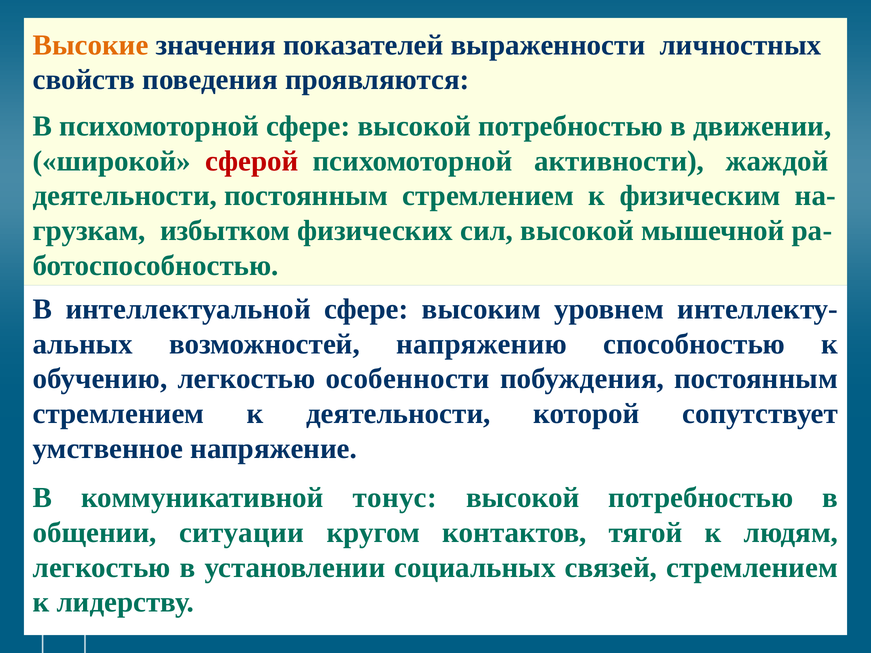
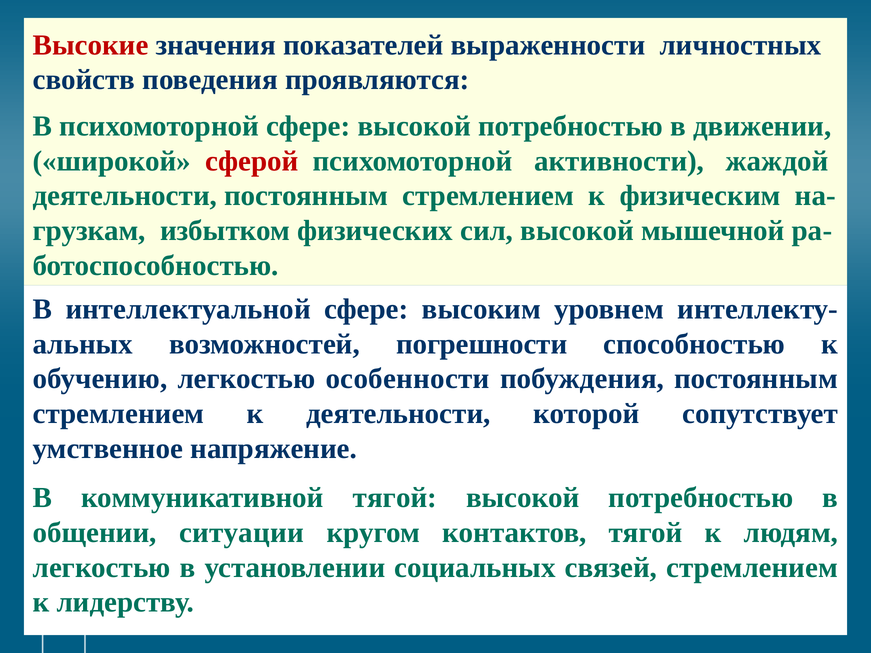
Высокие colour: orange -> red
напряжению: напряжению -> погрешности
коммуникативной тонус: тонус -> тягой
